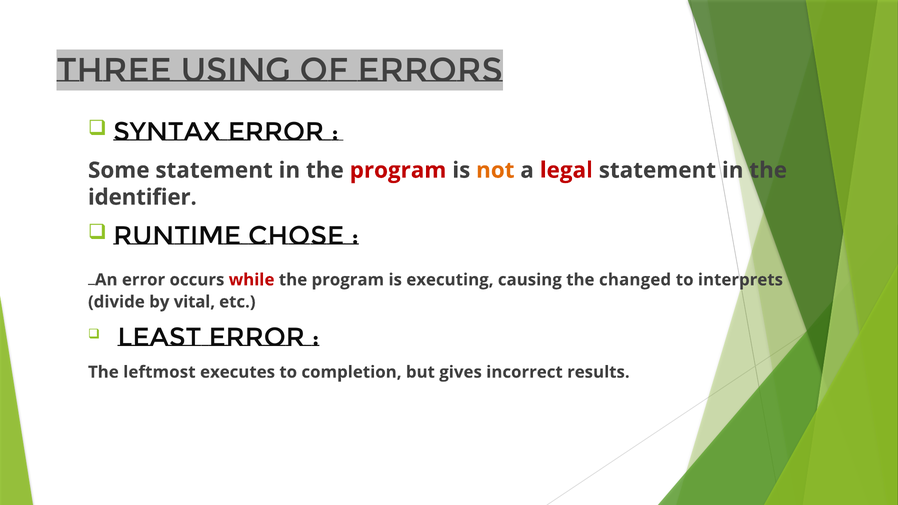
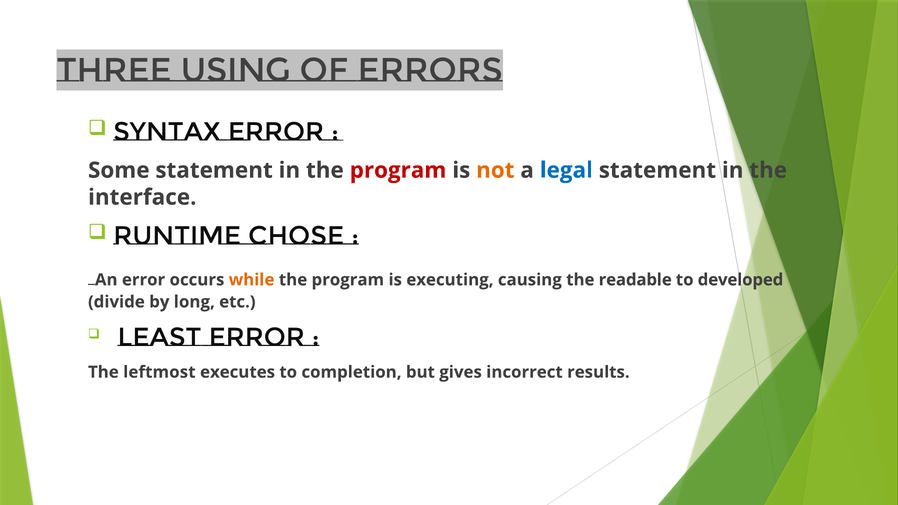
legal colour: red -> blue
identifier: identifier -> interface
while colour: red -> orange
changed: changed -> readable
interprets: interprets -> developed
vital: vital -> long
